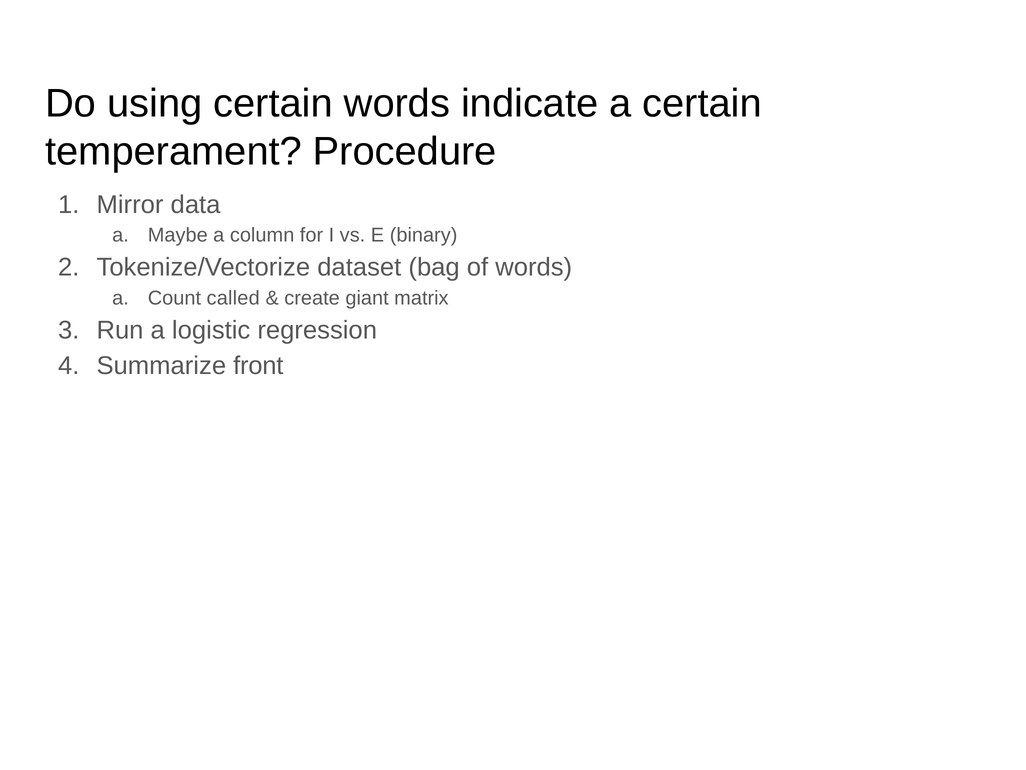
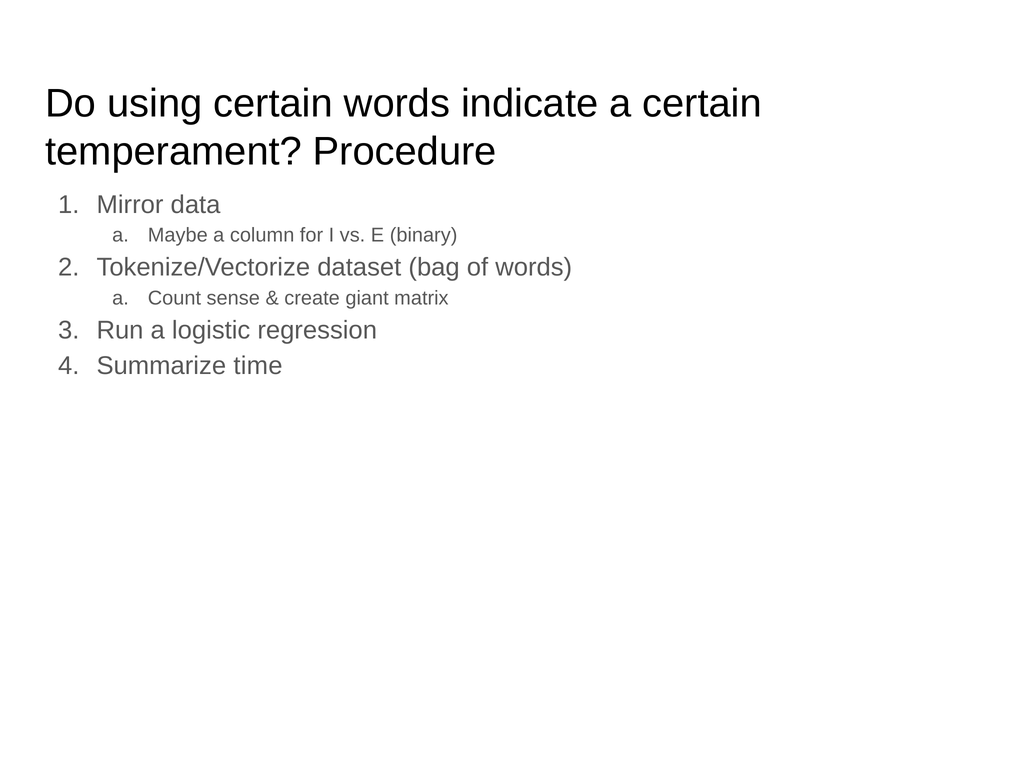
called: called -> sense
front: front -> time
